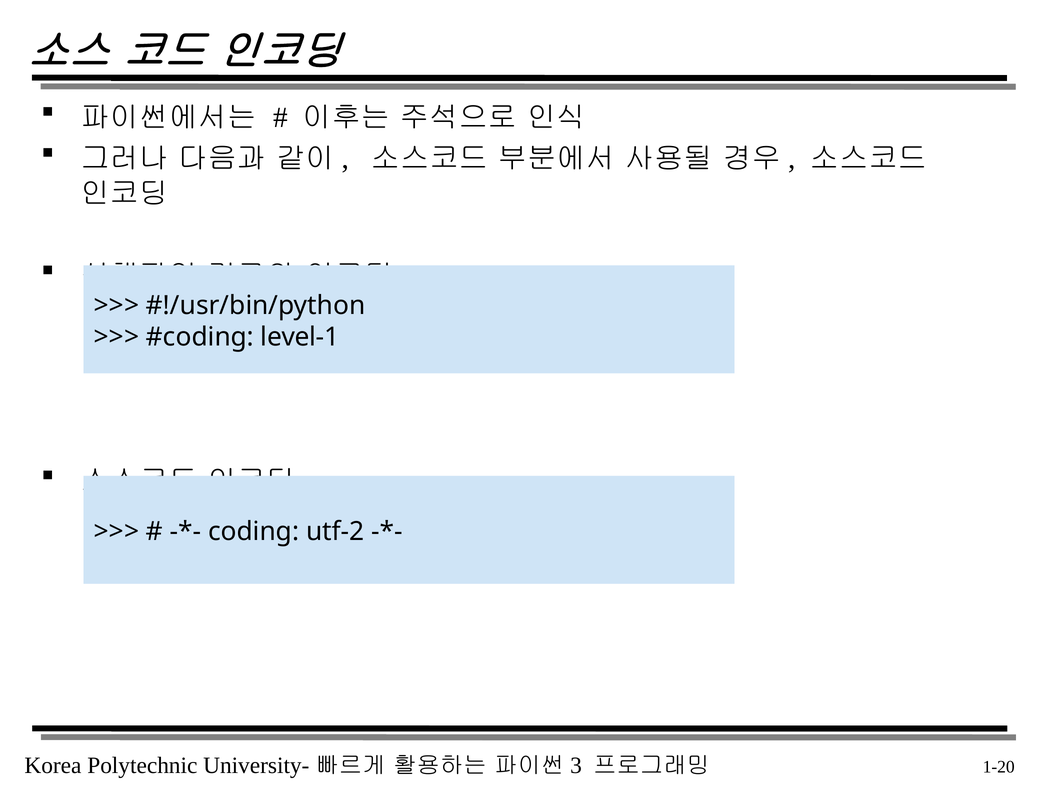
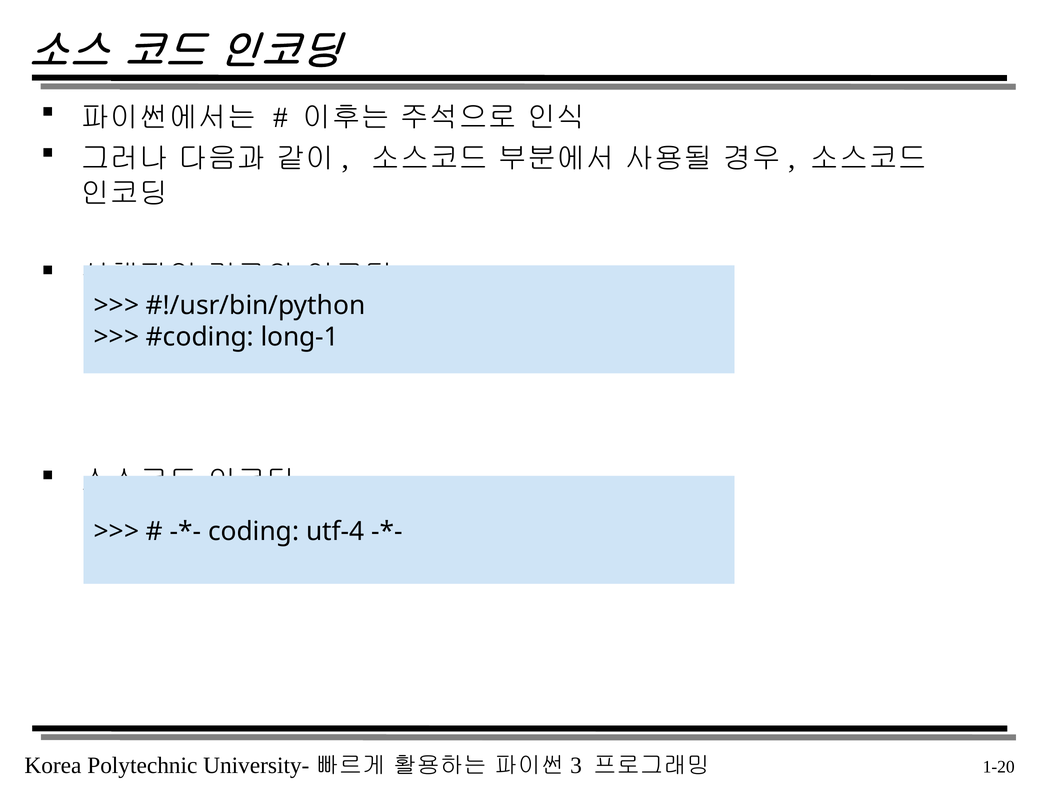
level-1: level-1 -> long-1
utf-2: utf-2 -> utf-4
